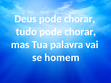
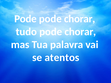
Deus at (25, 19): Deus -> Pode
homem: homem -> atentos
